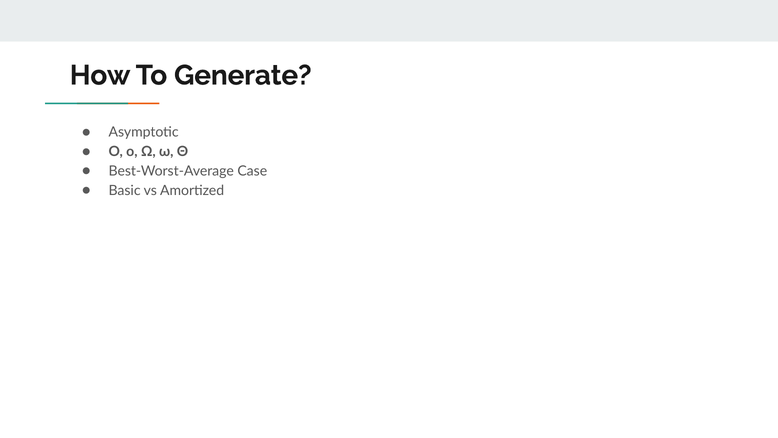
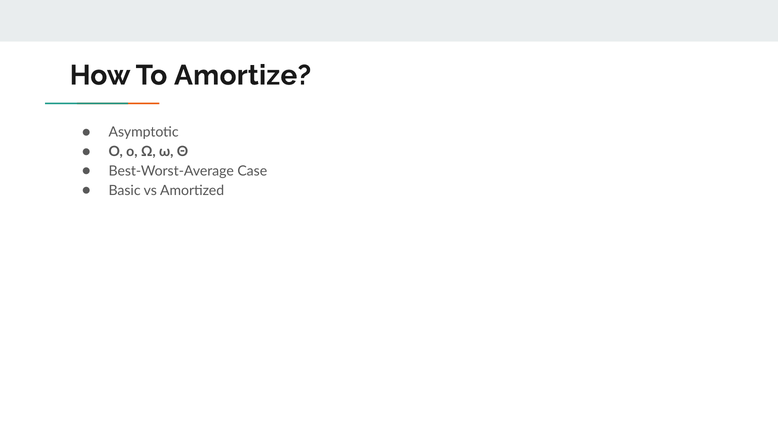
Generate: Generate -> Amortize
